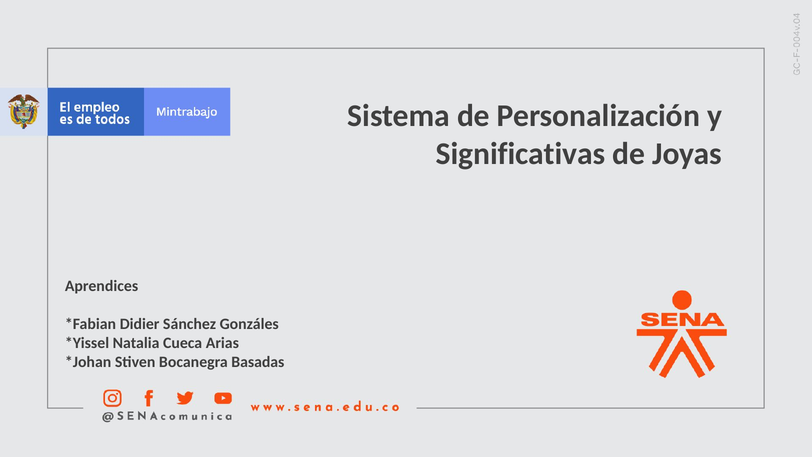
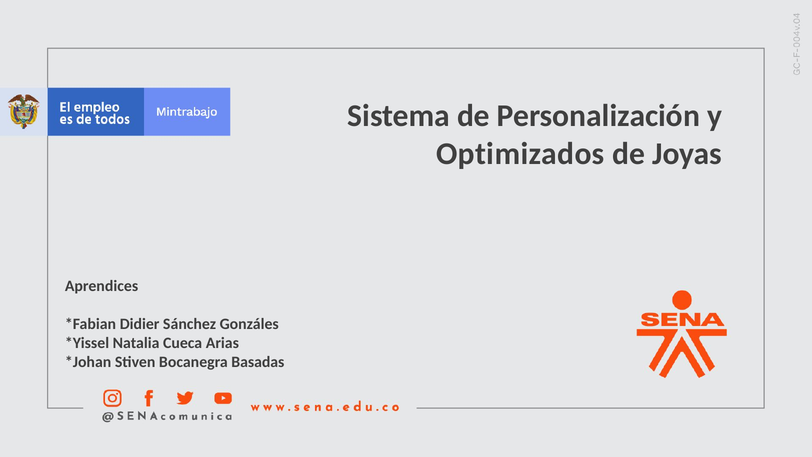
Significativas: Significativas -> Optimizados
